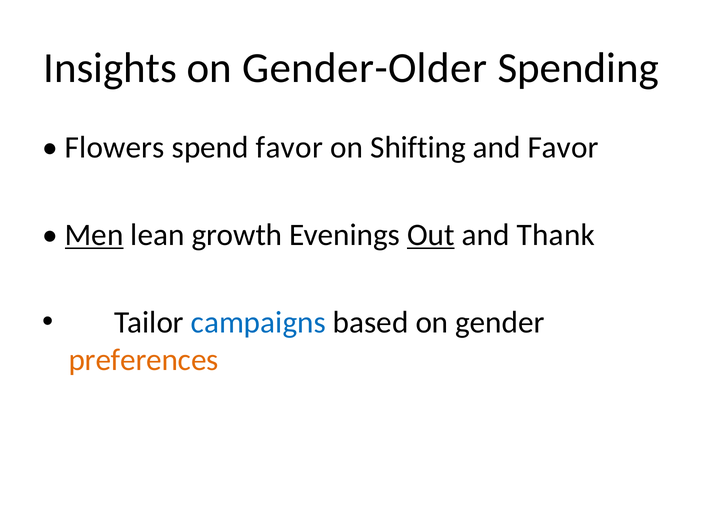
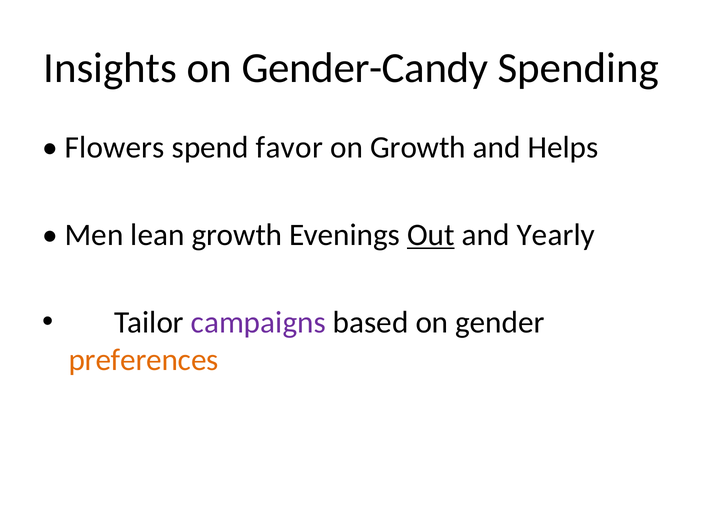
Gender-Older: Gender-Older -> Gender-Candy
on Shifting: Shifting -> Growth
and Favor: Favor -> Helps
Men underline: present -> none
Thank: Thank -> Yearly
campaigns colour: blue -> purple
